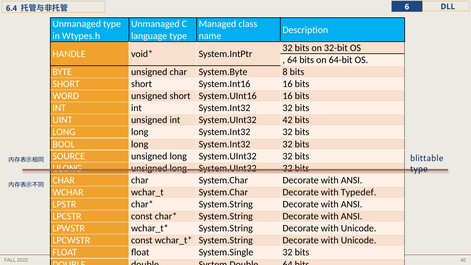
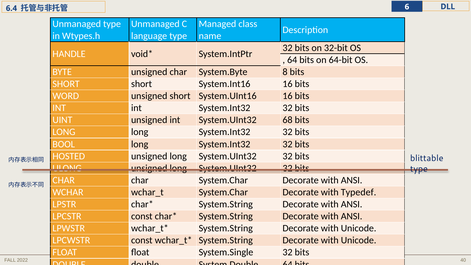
42: 42 -> 68
SOURCE: SOURCE -> HOSTED
